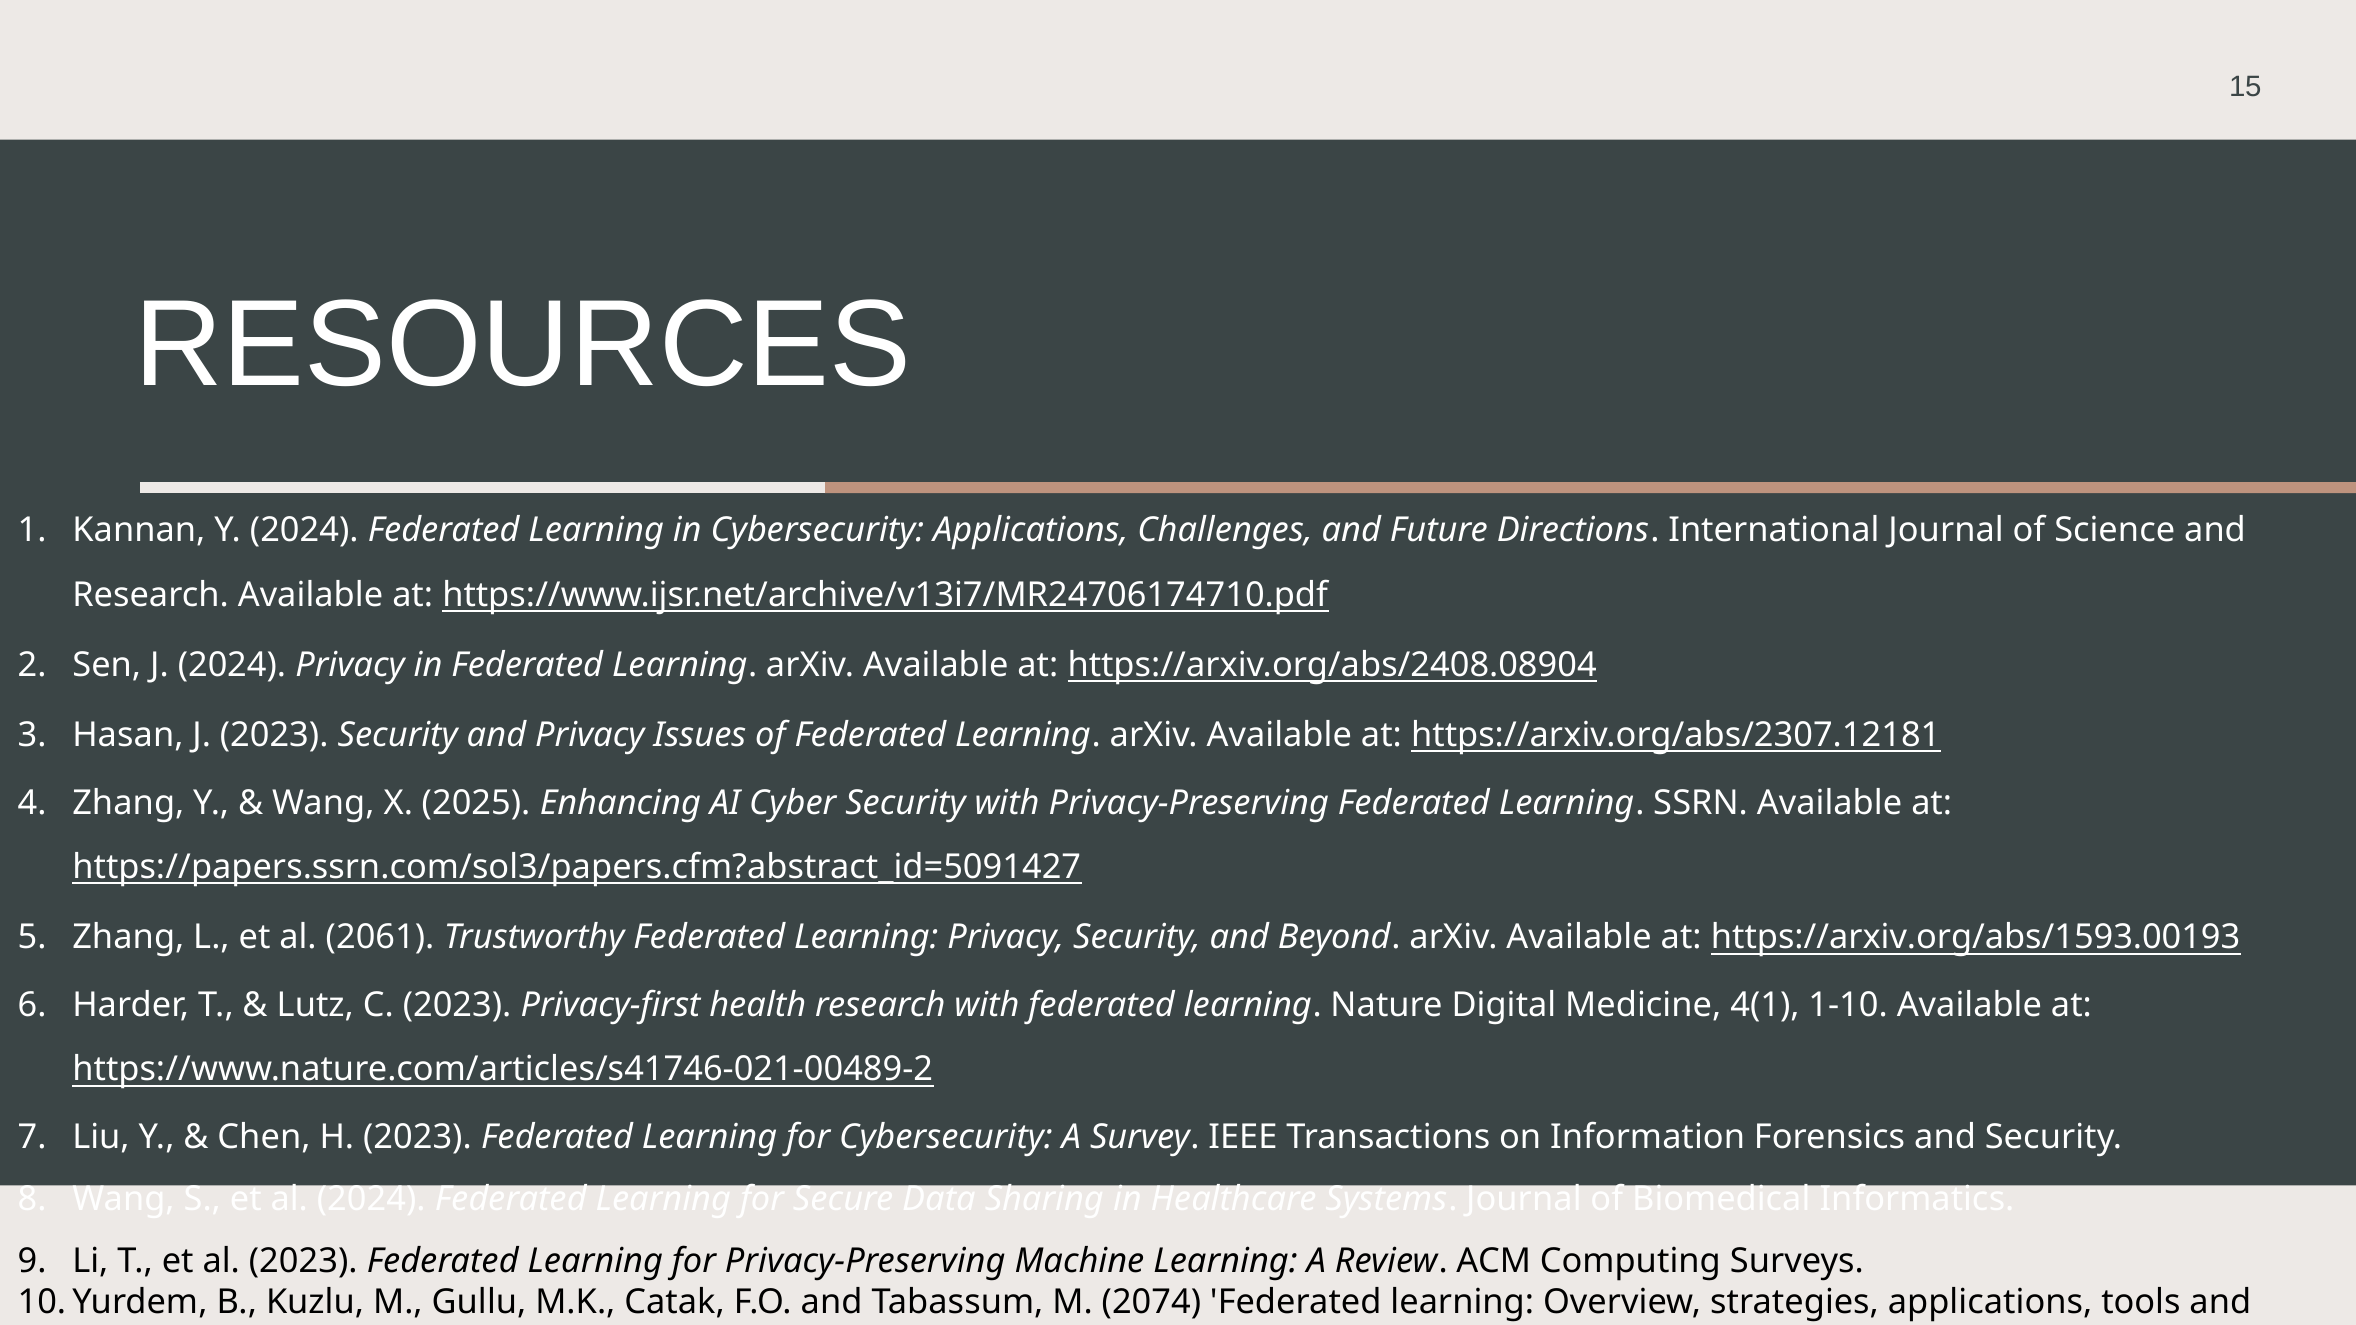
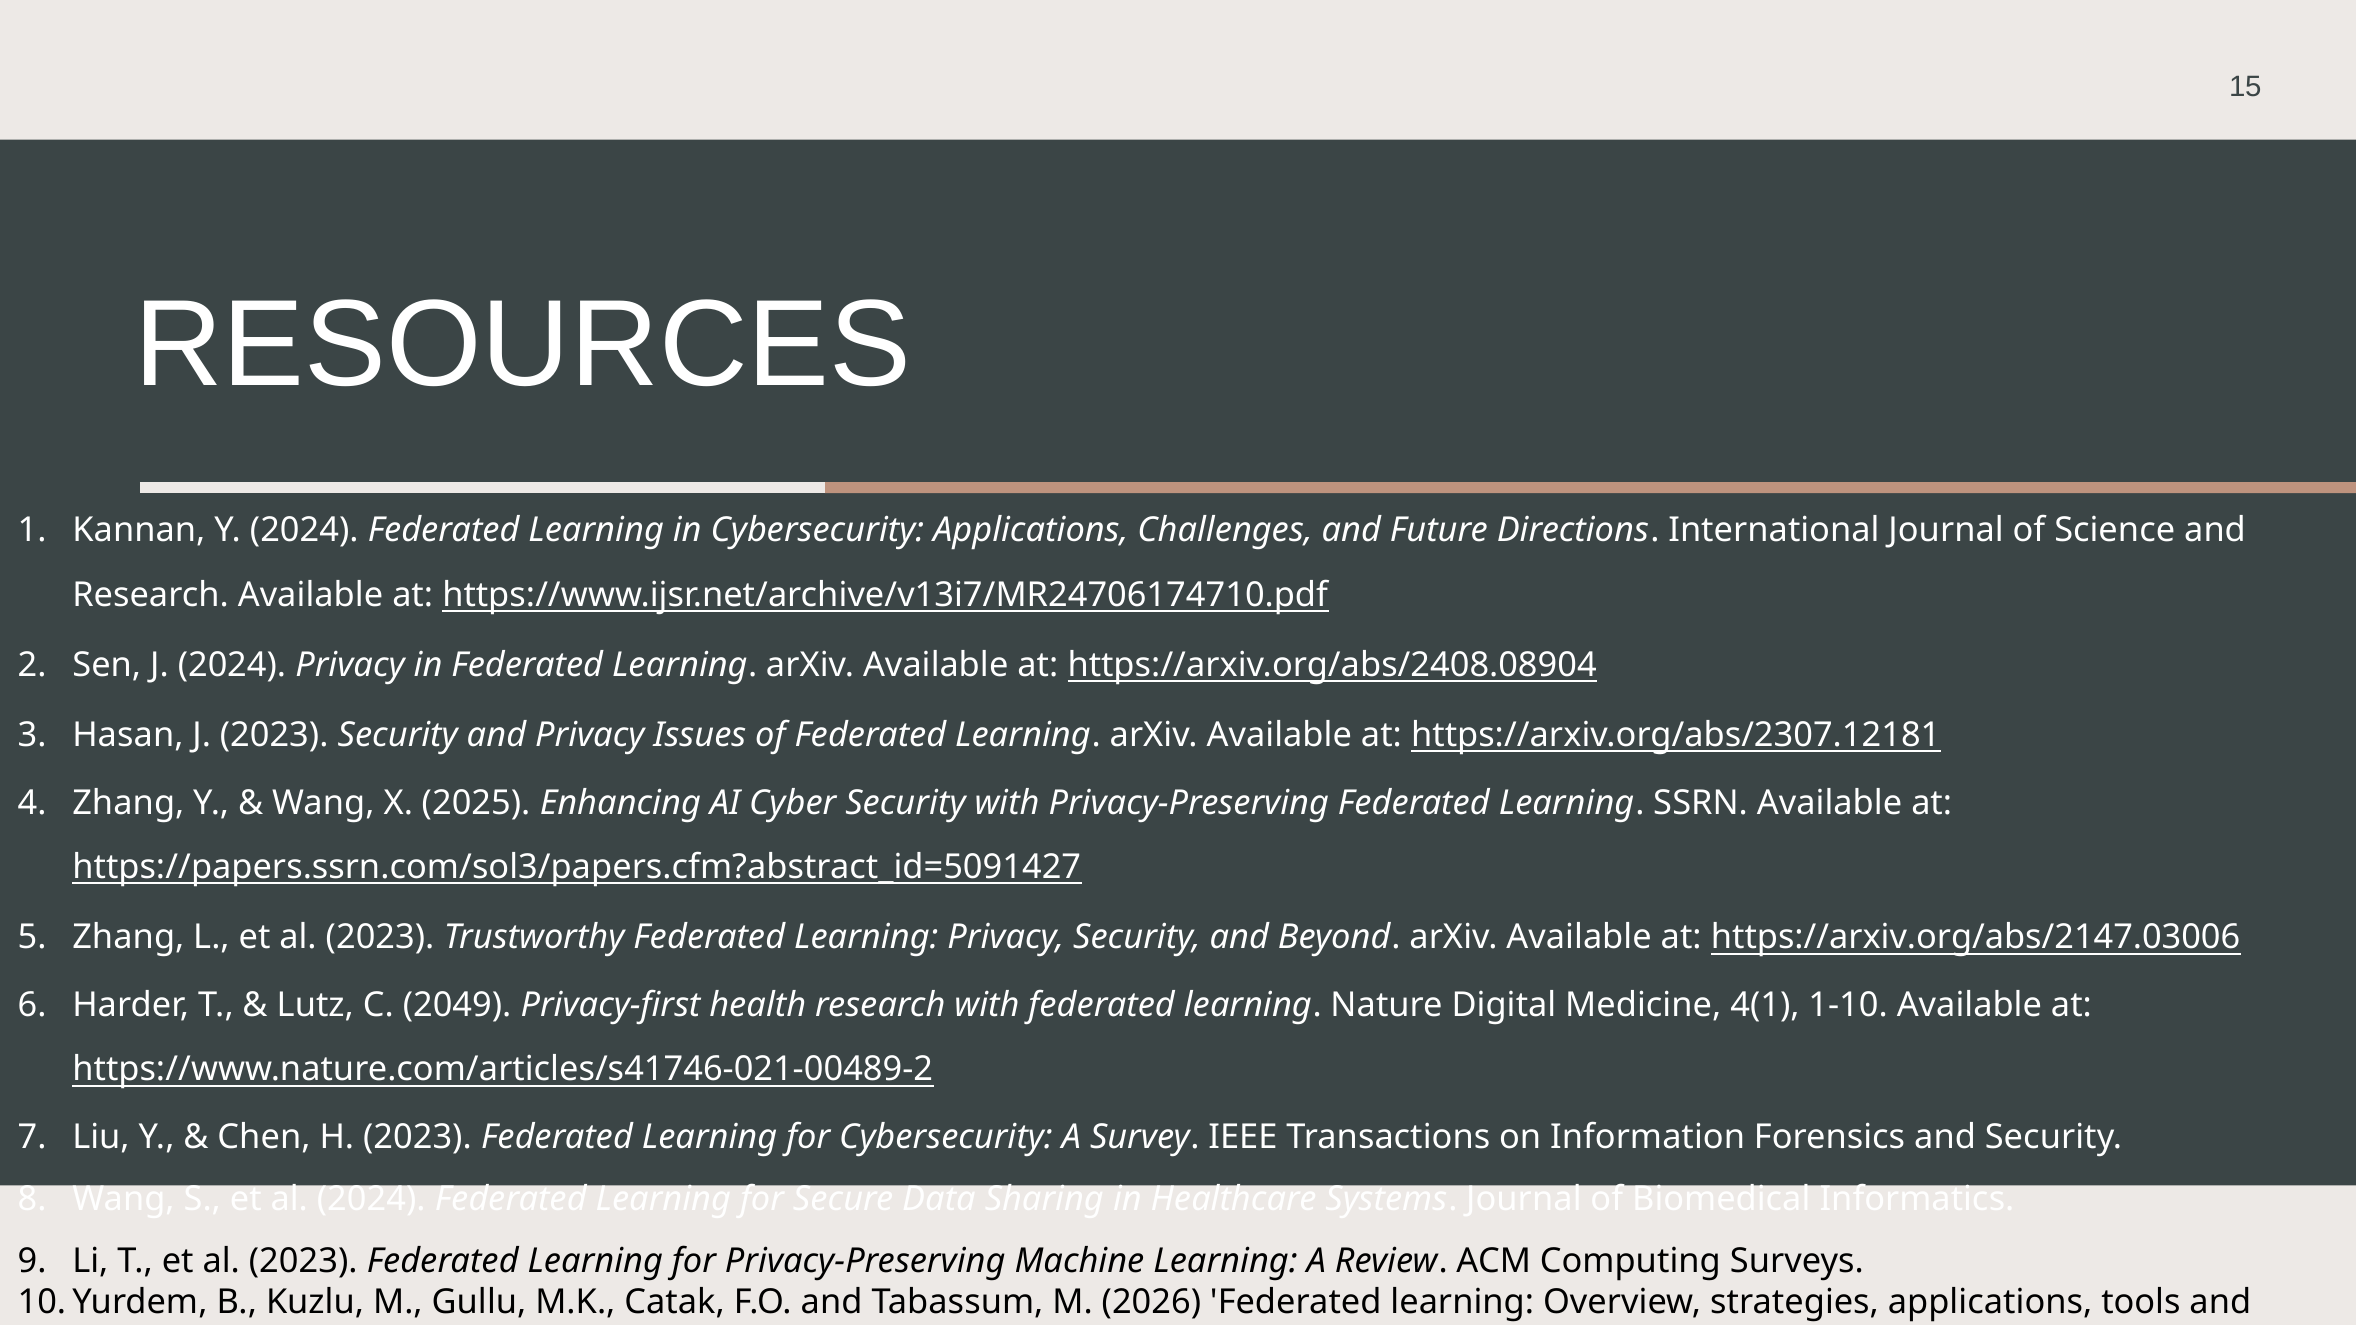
L et al 2061: 2061 -> 2023
https://arxiv.org/abs/1593.00193: https://arxiv.org/abs/1593.00193 -> https://arxiv.org/abs/2147.03006
C 2023: 2023 -> 2049
2074: 2074 -> 2026
